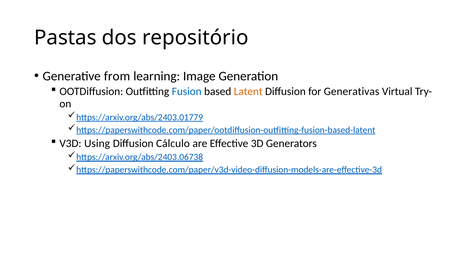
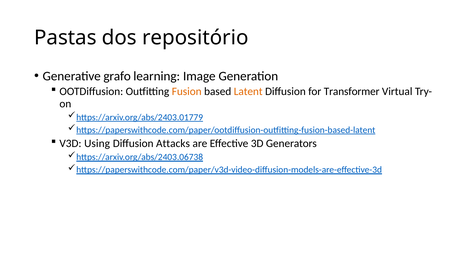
from: from -> grafo
Fusion colour: blue -> orange
Generativas: Generativas -> Transformer
Cálculo: Cálculo -> Attacks
